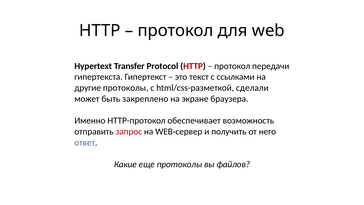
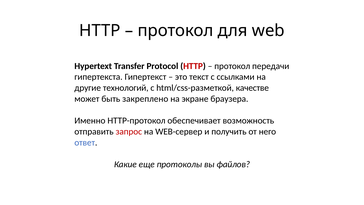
другие протоколы: протоколы -> технологий
сделали: сделали -> качестве
